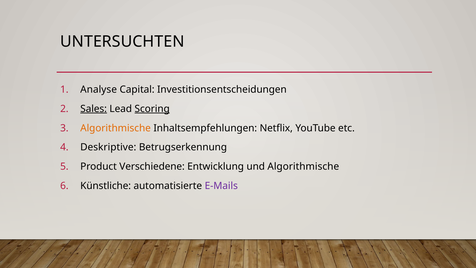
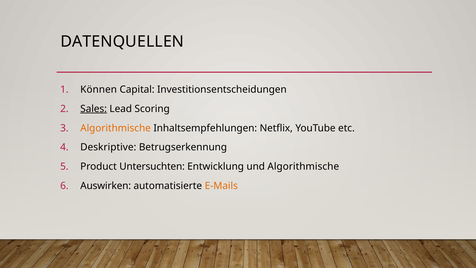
UNTERSUCHTEN: UNTERSUCHTEN -> DATENQUELLEN
Analyse: Analyse -> Können
Scoring underline: present -> none
Verschiedene: Verschiedene -> Untersuchten
Künstliche: Künstliche -> Auswirken
E-Mails colour: purple -> orange
